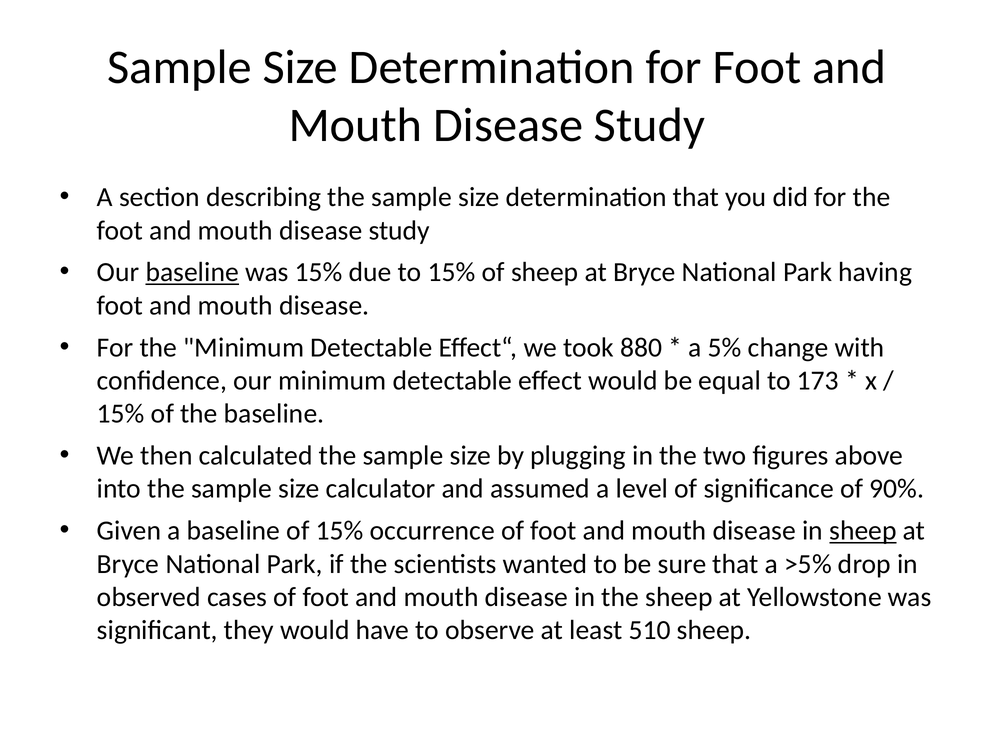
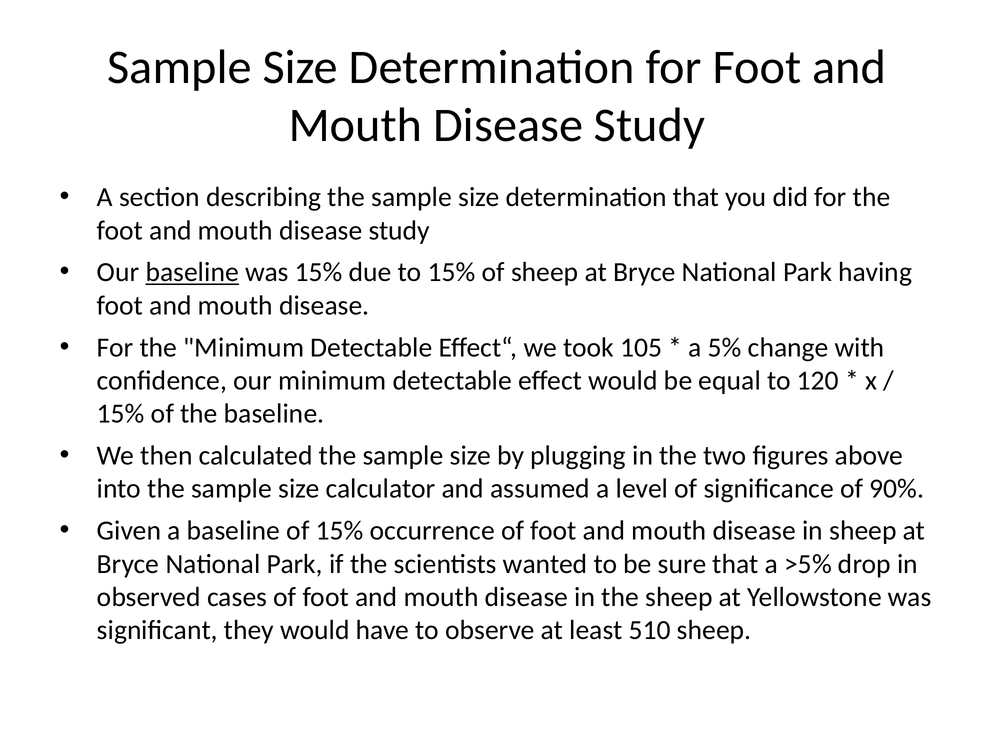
880: 880 -> 105
173: 173 -> 120
sheep at (863, 531) underline: present -> none
